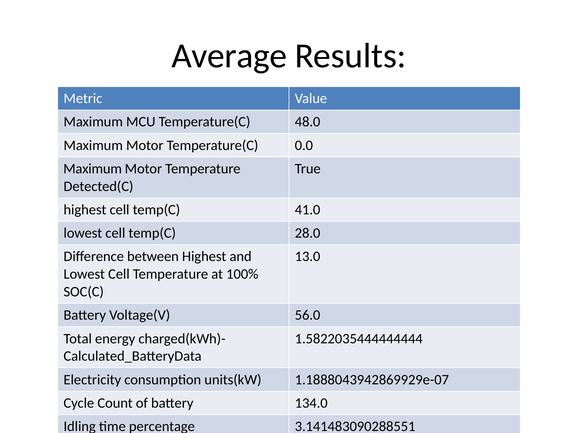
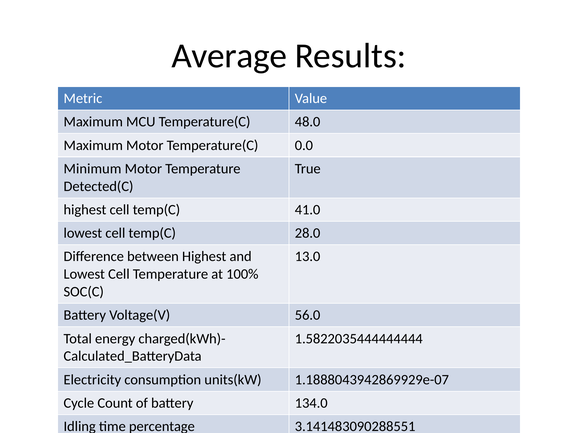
Maximum at (93, 169): Maximum -> Minimum
